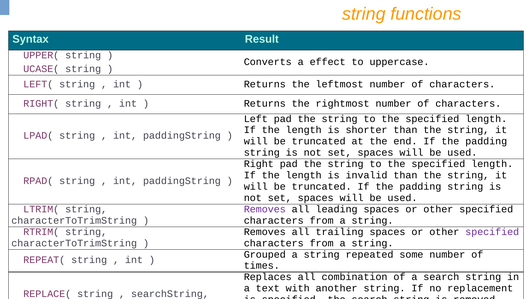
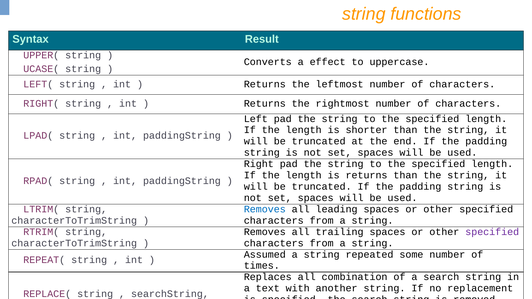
is invalid: invalid -> returns
Removes at (265, 209) colour: purple -> blue
Grouped: Grouped -> Assumed
